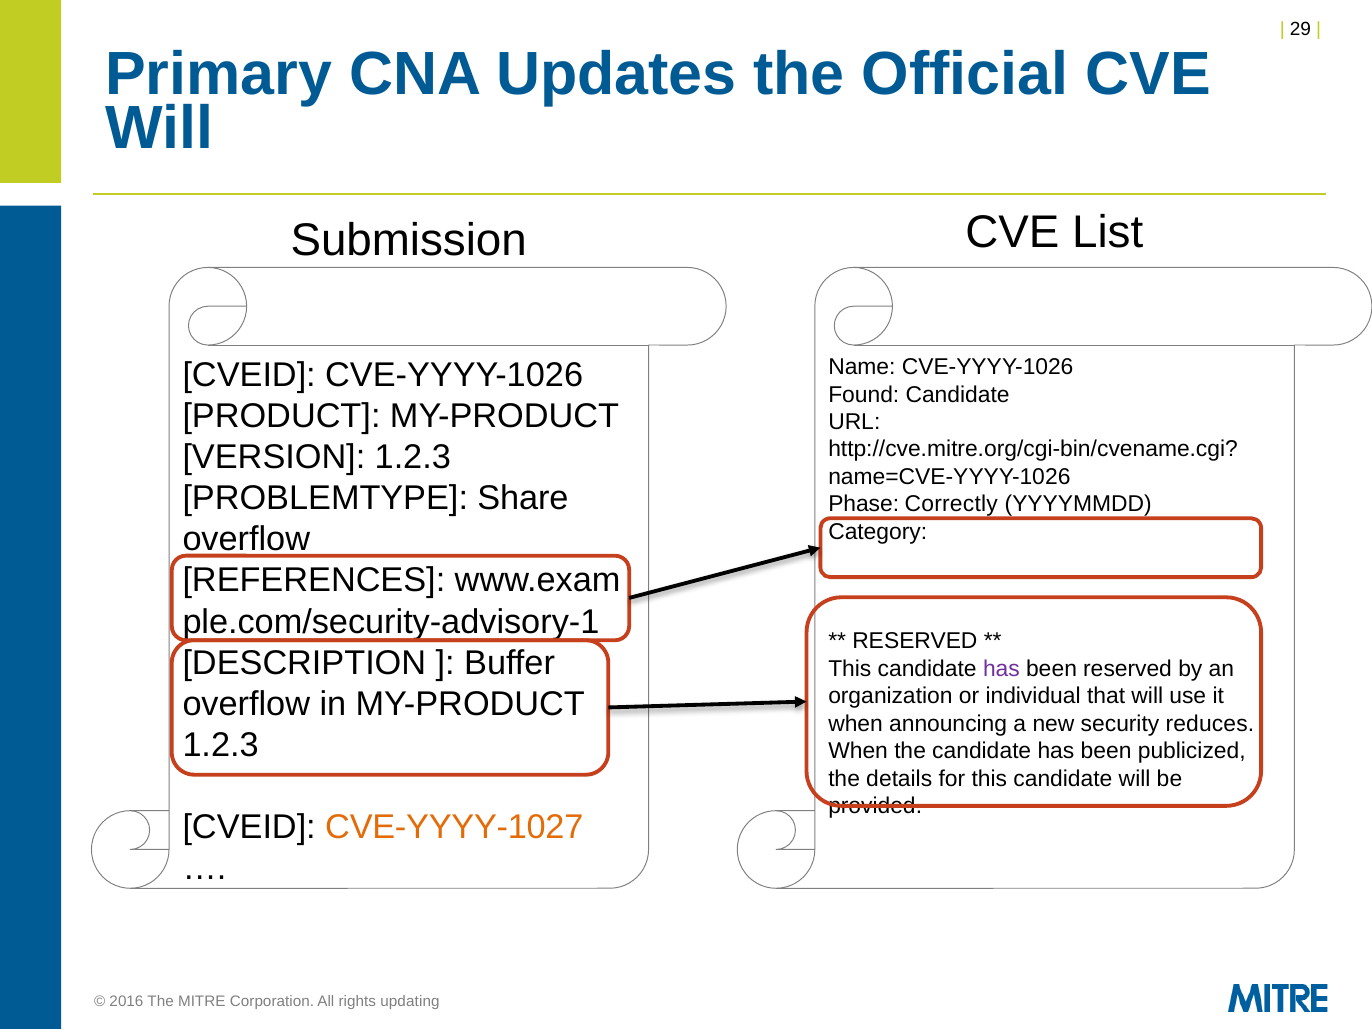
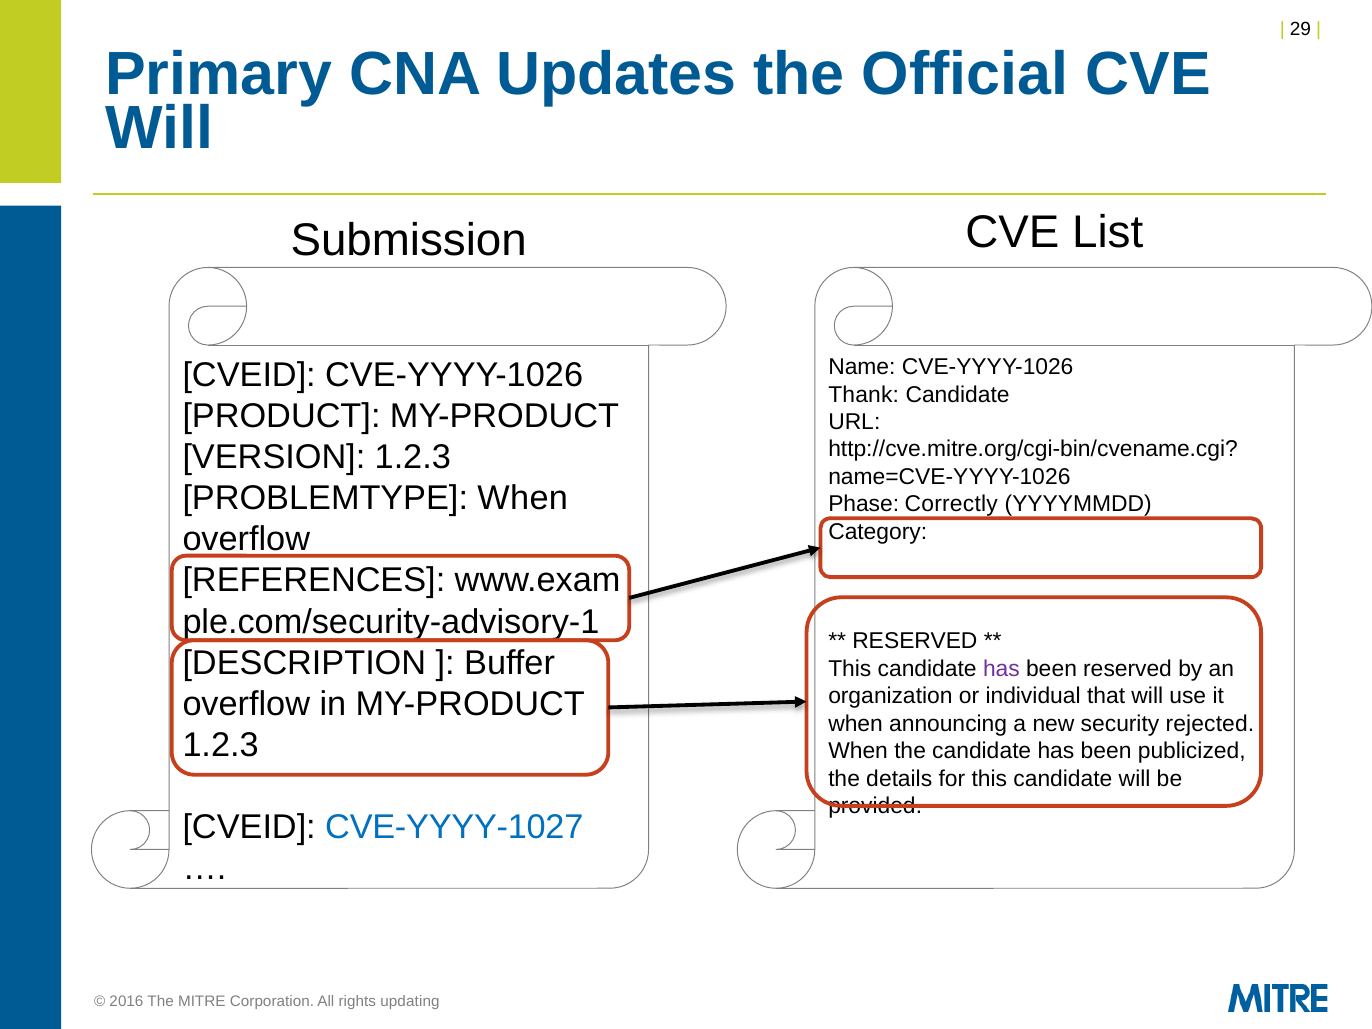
Found: Found -> Thank
PROBLEMTYPE Share: Share -> When
reduces: reduces -> rejected
CVE-YYYY-1027 colour: orange -> blue
